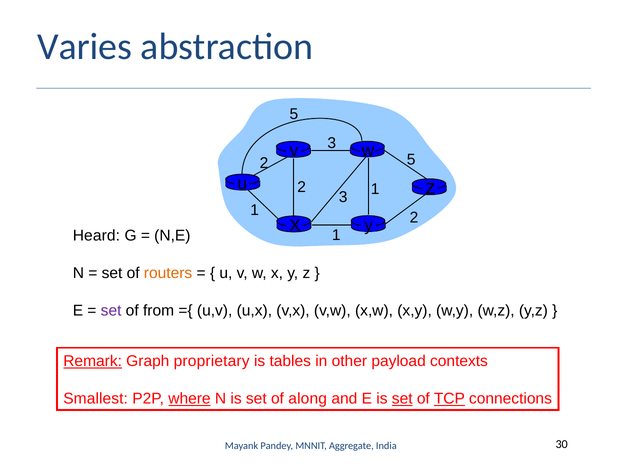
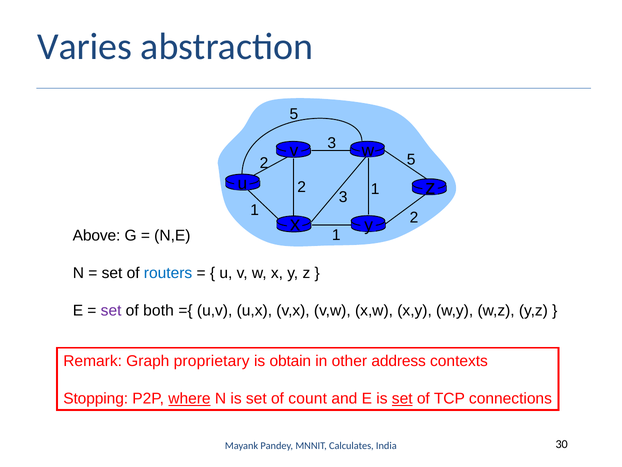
Heard: Heard -> Above
routers colour: orange -> blue
from: from -> both
Remark underline: present -> none
tables: tables -> obtain
payload: payload -> address
Smallest: Smallest -> Stopping
along: along -> count
TCP underline: present -> none
Aggregate: Aggregate -> Calculates
